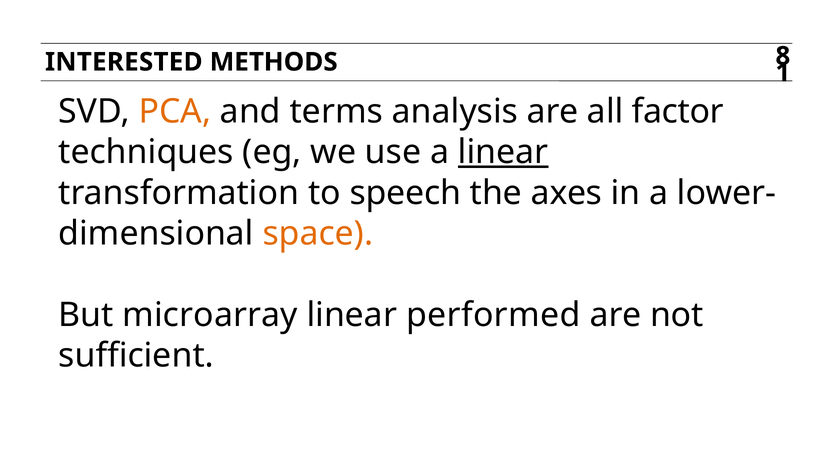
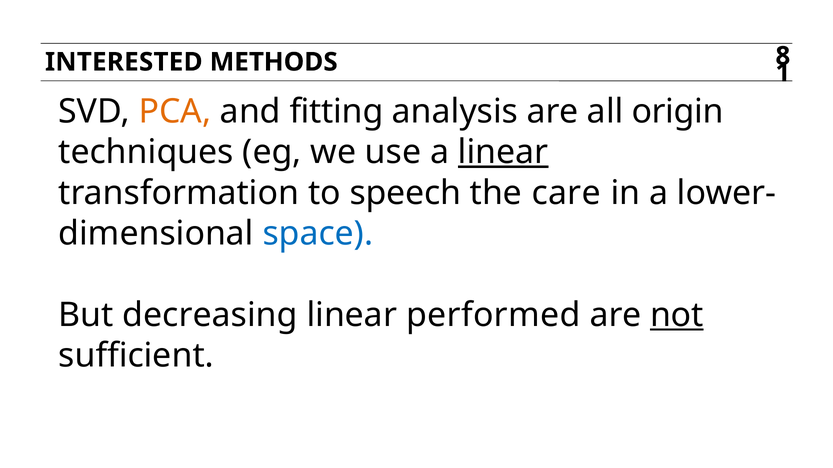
terms: terms -> fitting
factor: factor -> origin
axes: axes -> care
space colour: orange -> blue
microarray: microarray -> decreasing
not underline: none -> present
